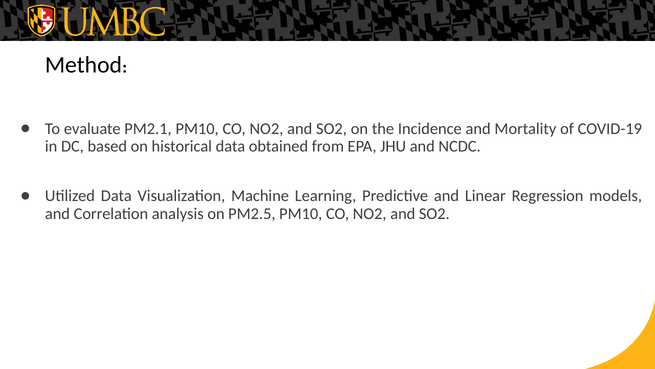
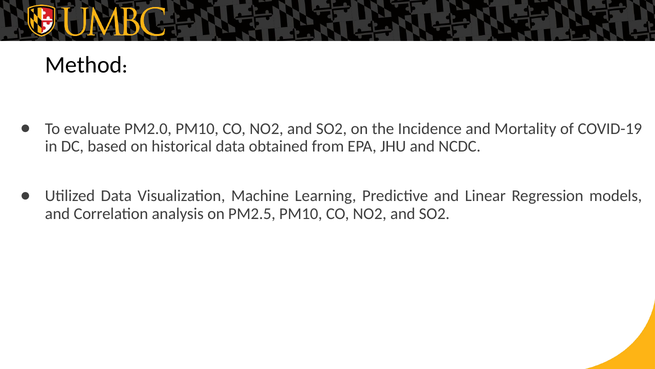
PM2.1: PM2.1 -> PM2.0
